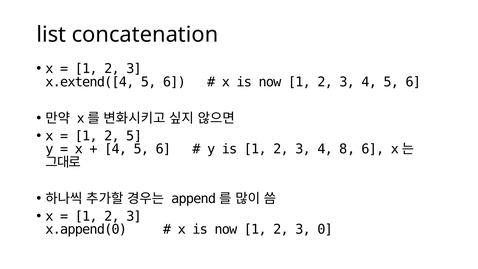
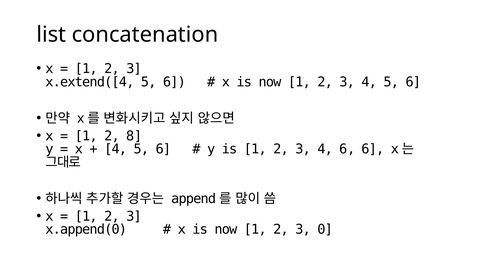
2 5: 5 -> 8
4 8: 8 -> 6
